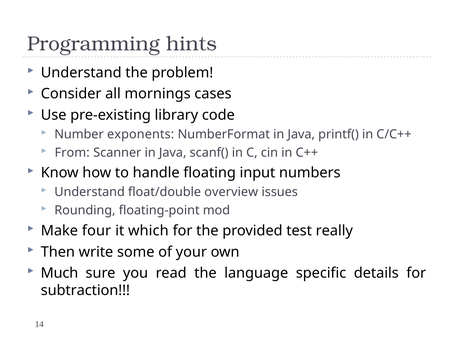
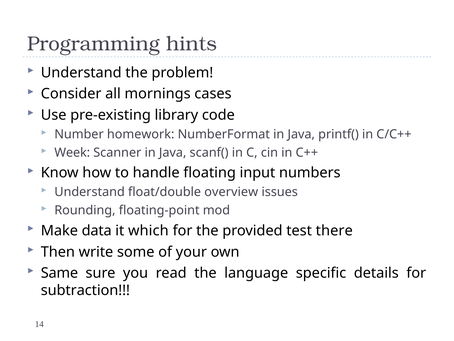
exponents: exponents -> homework
From: From -> Week
four: four -> data
really: really -> there
Much: Much -> Same
